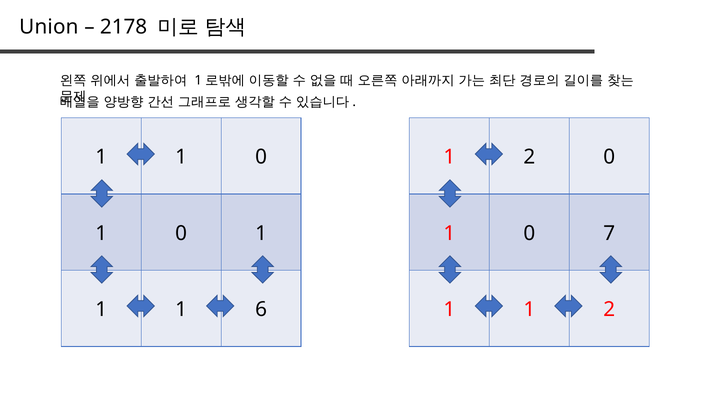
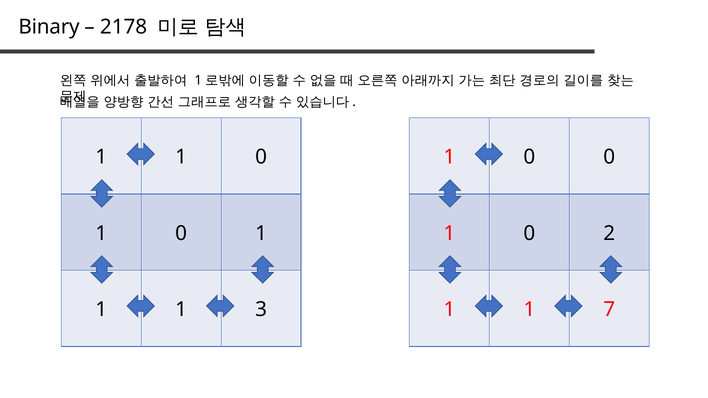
Union: Union -> Binary
2 at (529, 157): 2 -> 0
7: 7 -> 2
6: 6 -> 3
1 1 2: 2 -> 7
